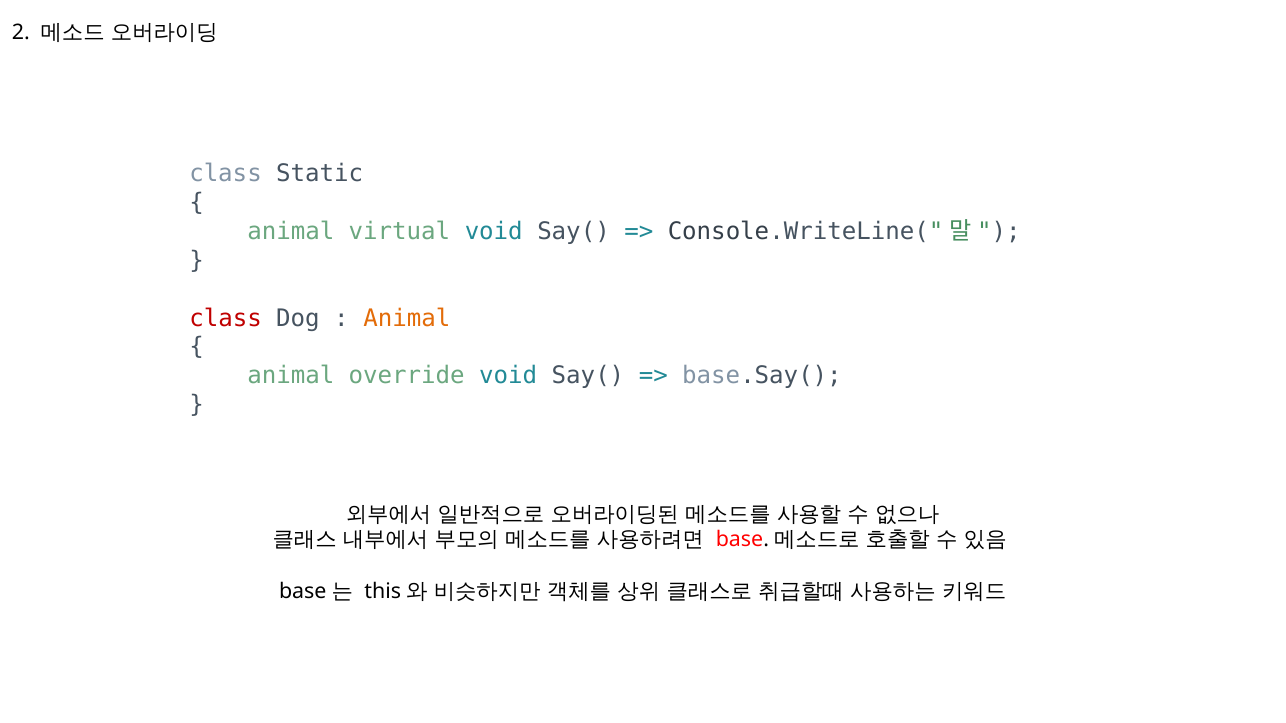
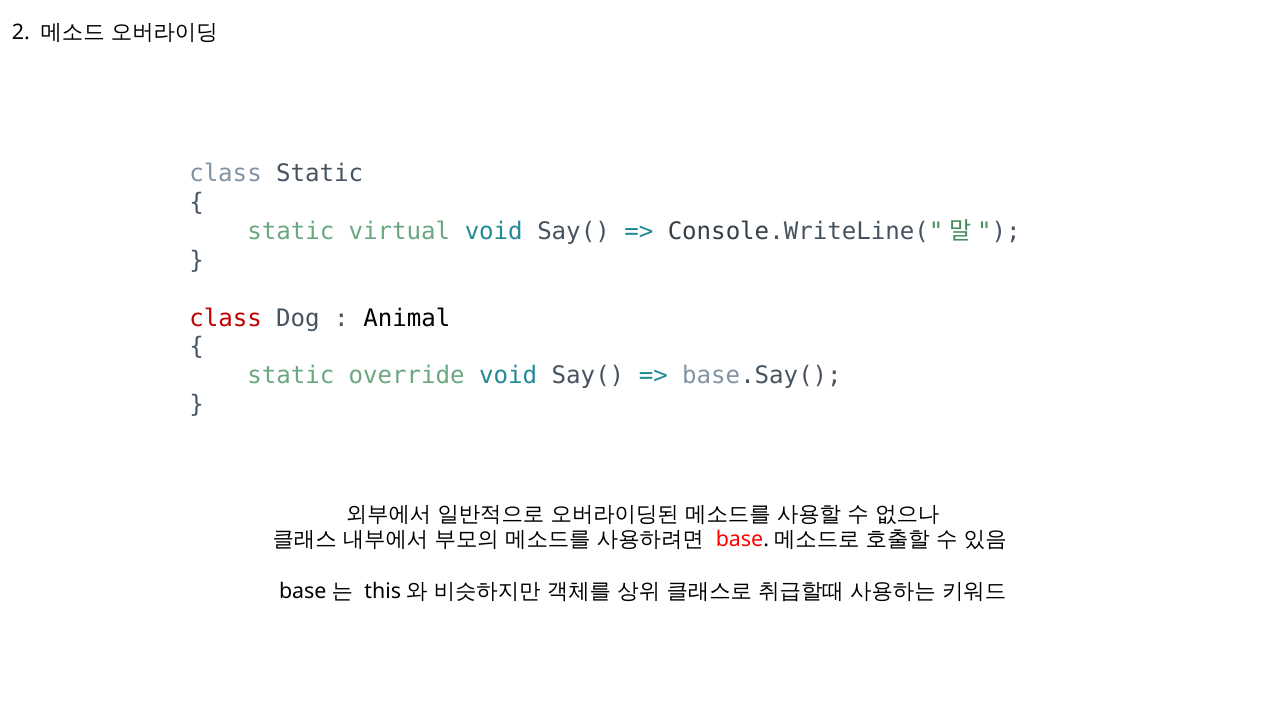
animal at (291, 231): animal -> static
Animal at (407, 318) colour: orange -> black
animal at (291, 376): animal -> static
